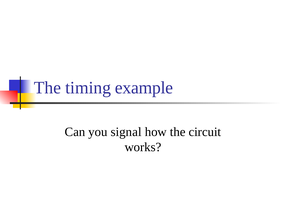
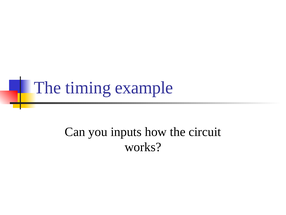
signal: signal -> inputs
